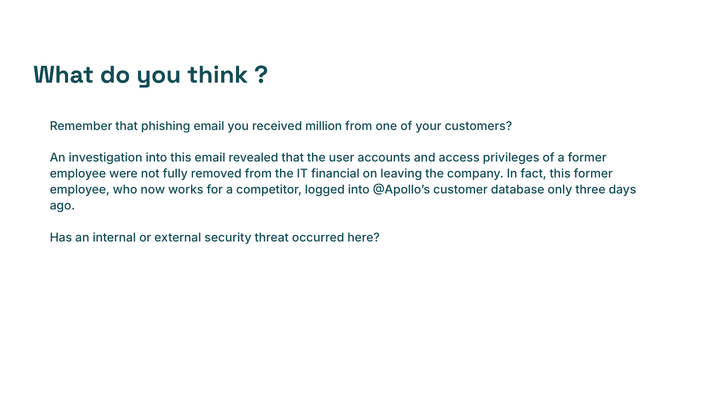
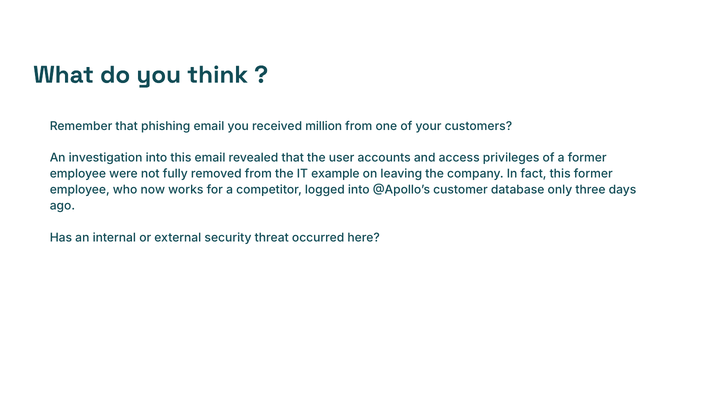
financial: financial -> example
